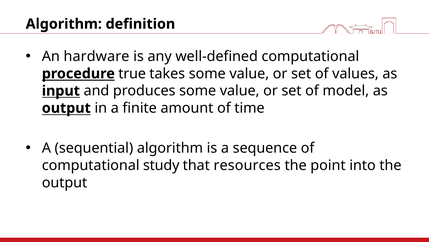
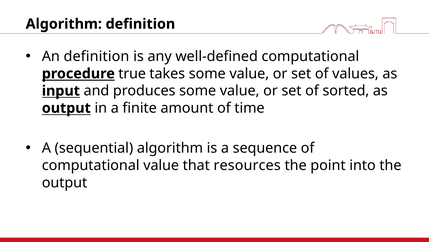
An hardware: hardware -> definition
model: model -> sorted
computational study: study -> value
